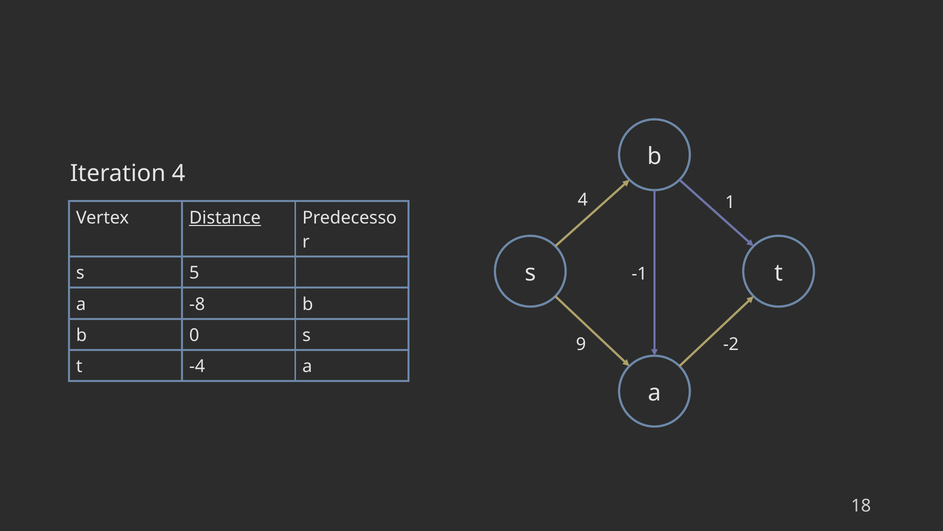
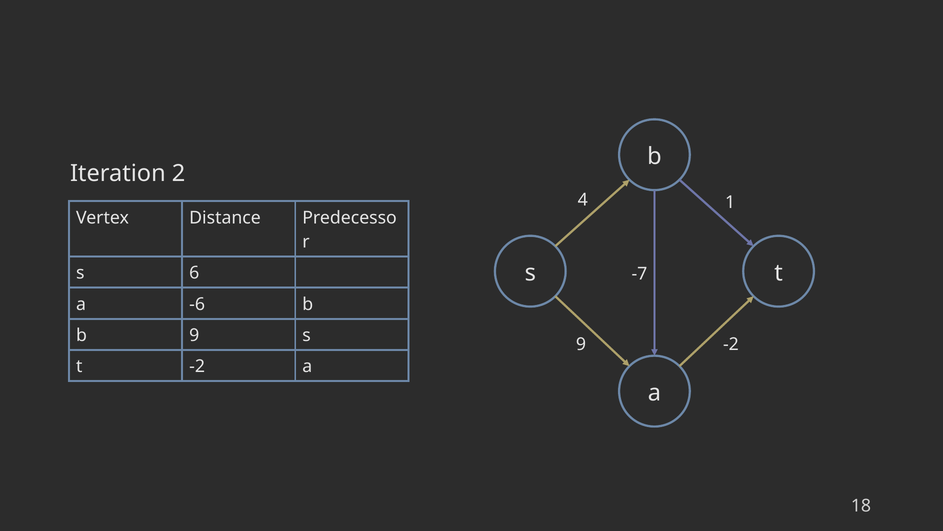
Iteration 4: 4 -> 2
Distance underline: present -> none
5: 5 -> 6
-1: -1 -> -7
-8: -8 -> -6
b 0: 0 -> 9
t -4: -4 -> -2
